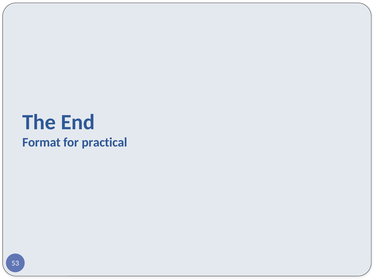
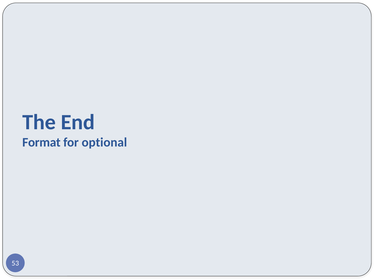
practical: practical -> optional
